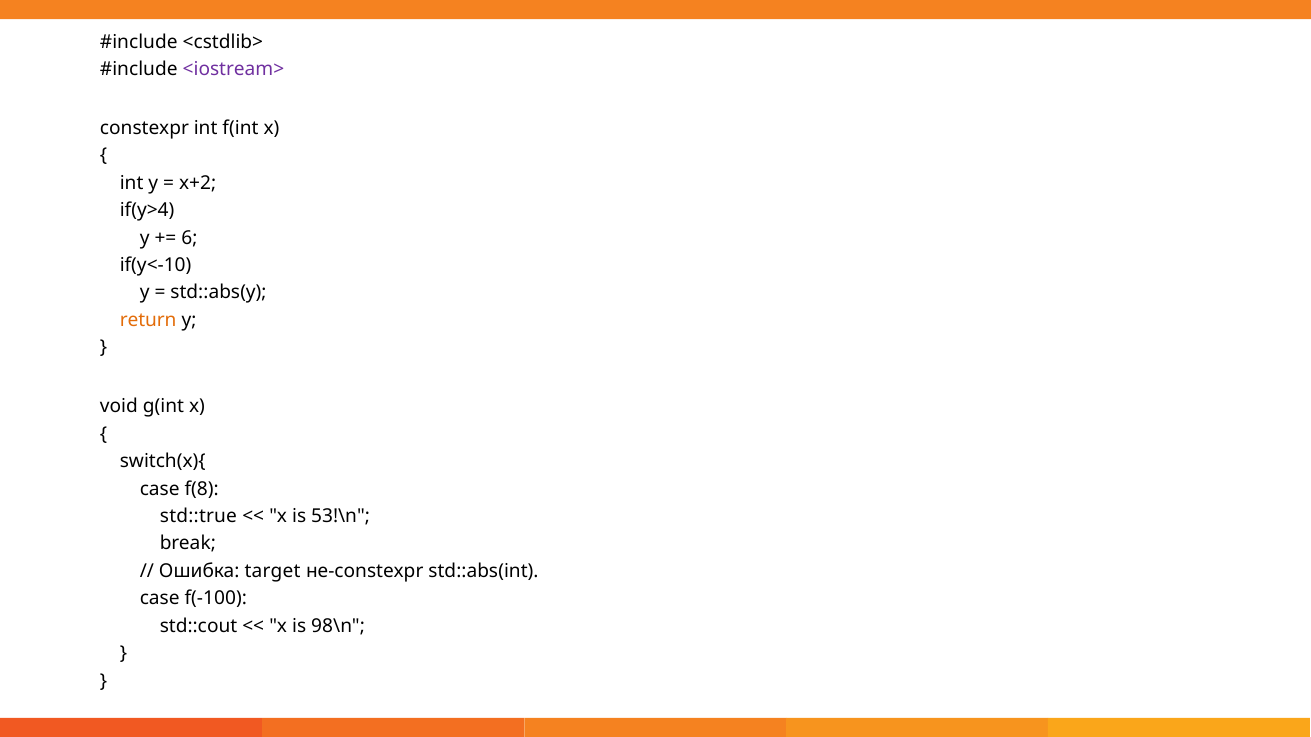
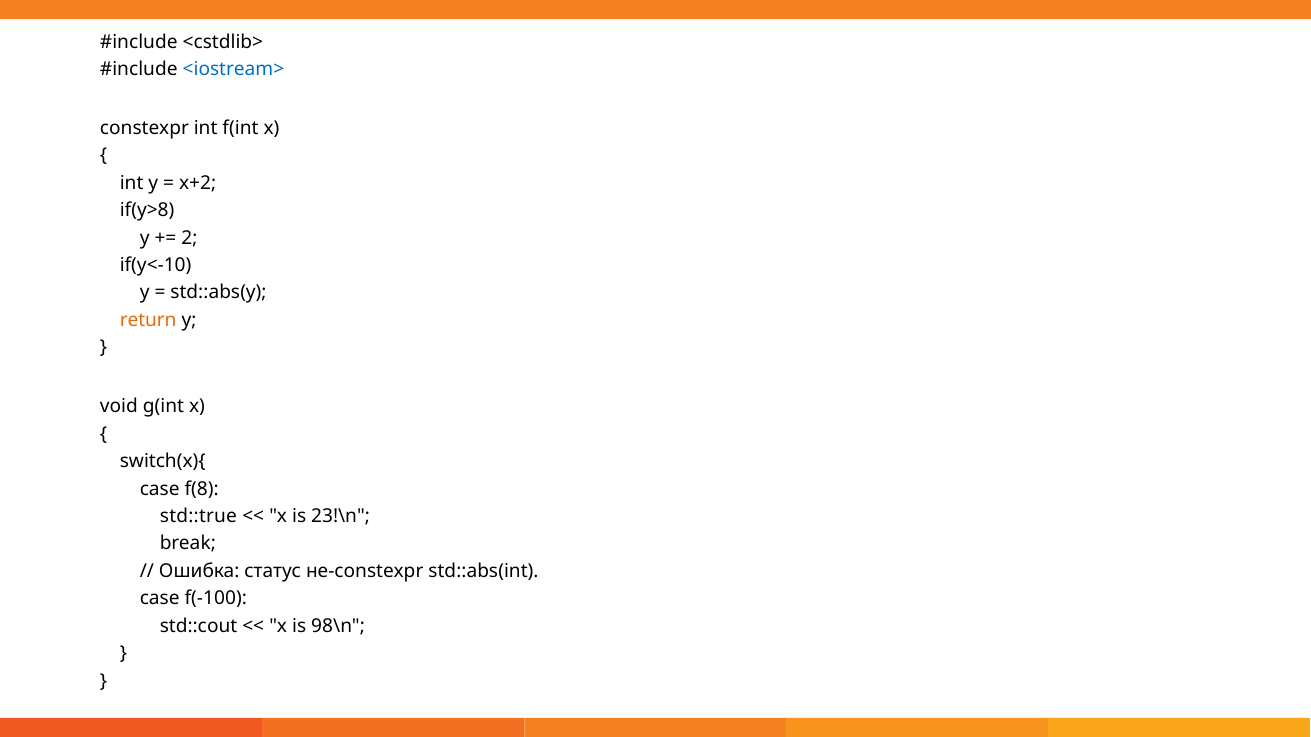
<iostream> colour: purple -> blue
if(y>4: if(y>4 -> if(y>8
6: 6 -> 2
53!\n: 53!\n -> 23!\n
target: target -> статус
